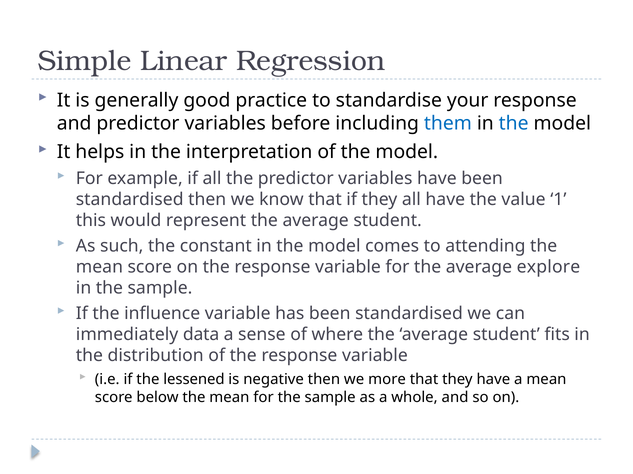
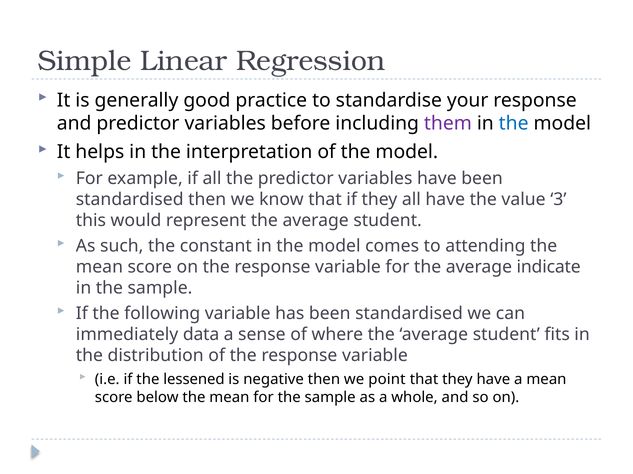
them colour: blue -> purple
1: 1 -> 3
explore: explore -> indicate
influence: influence -> following
more: more -> point
